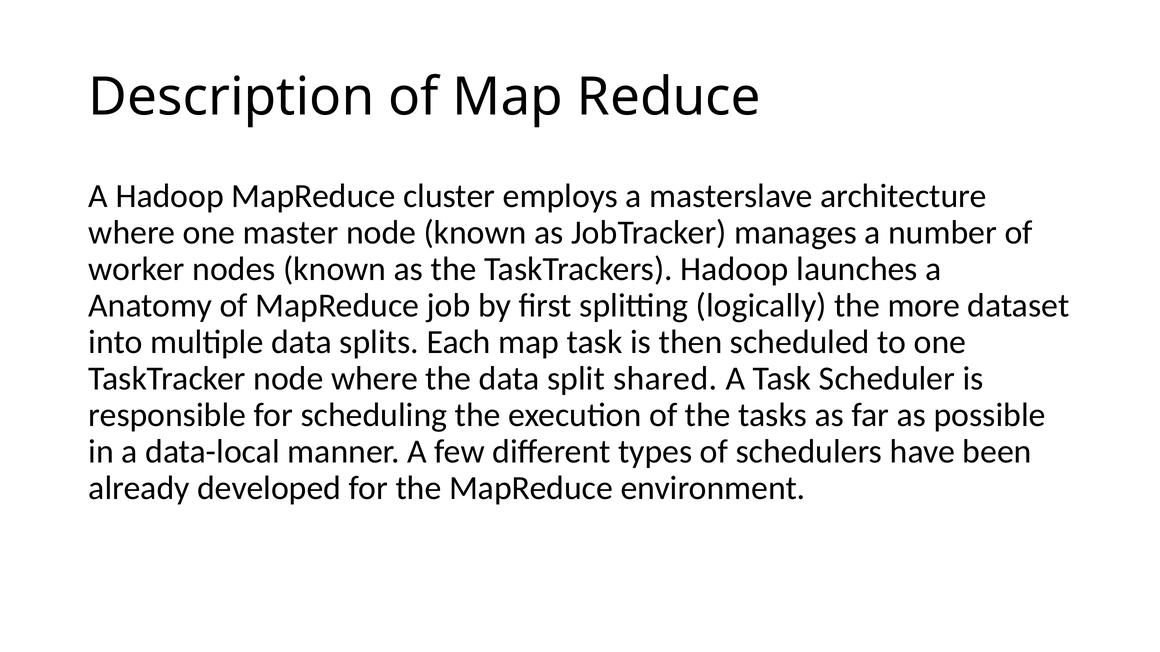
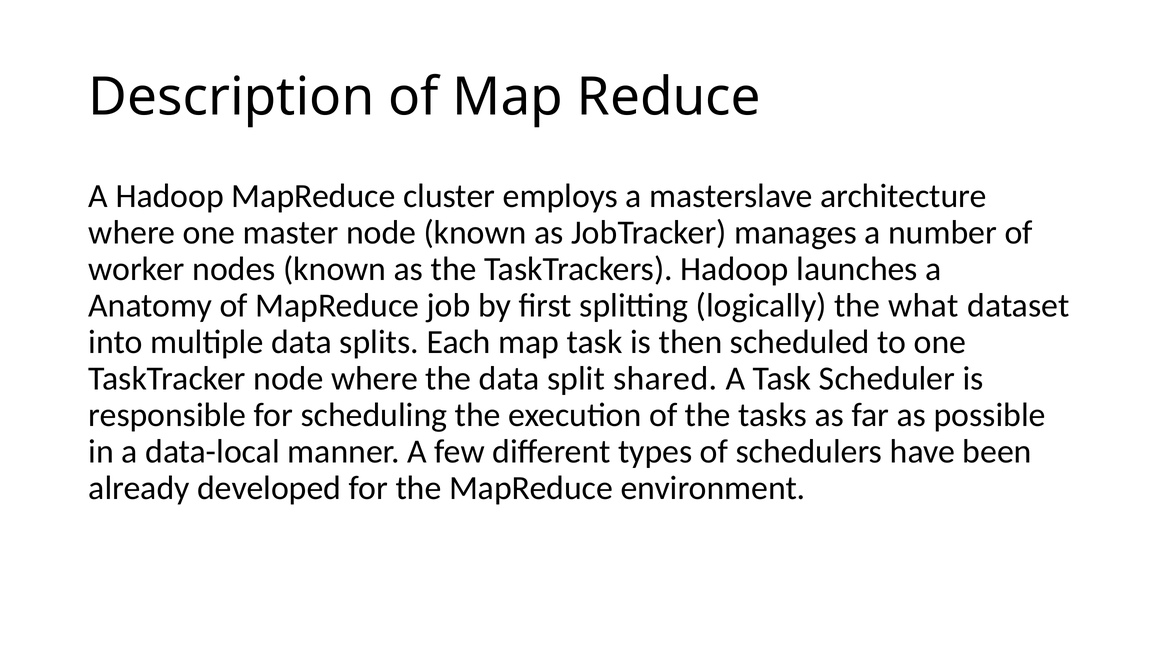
more: more -> what
